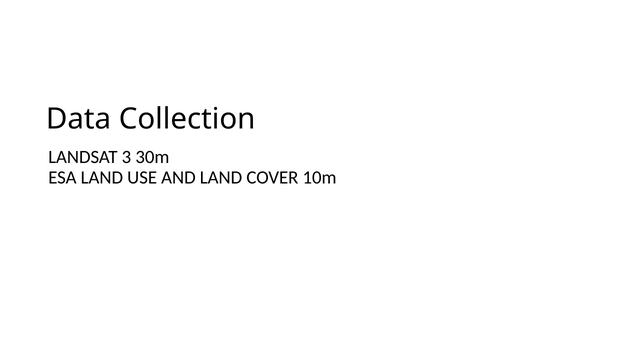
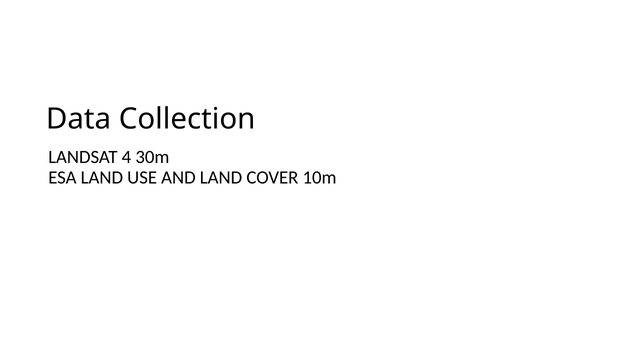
3: 3 -> 4
